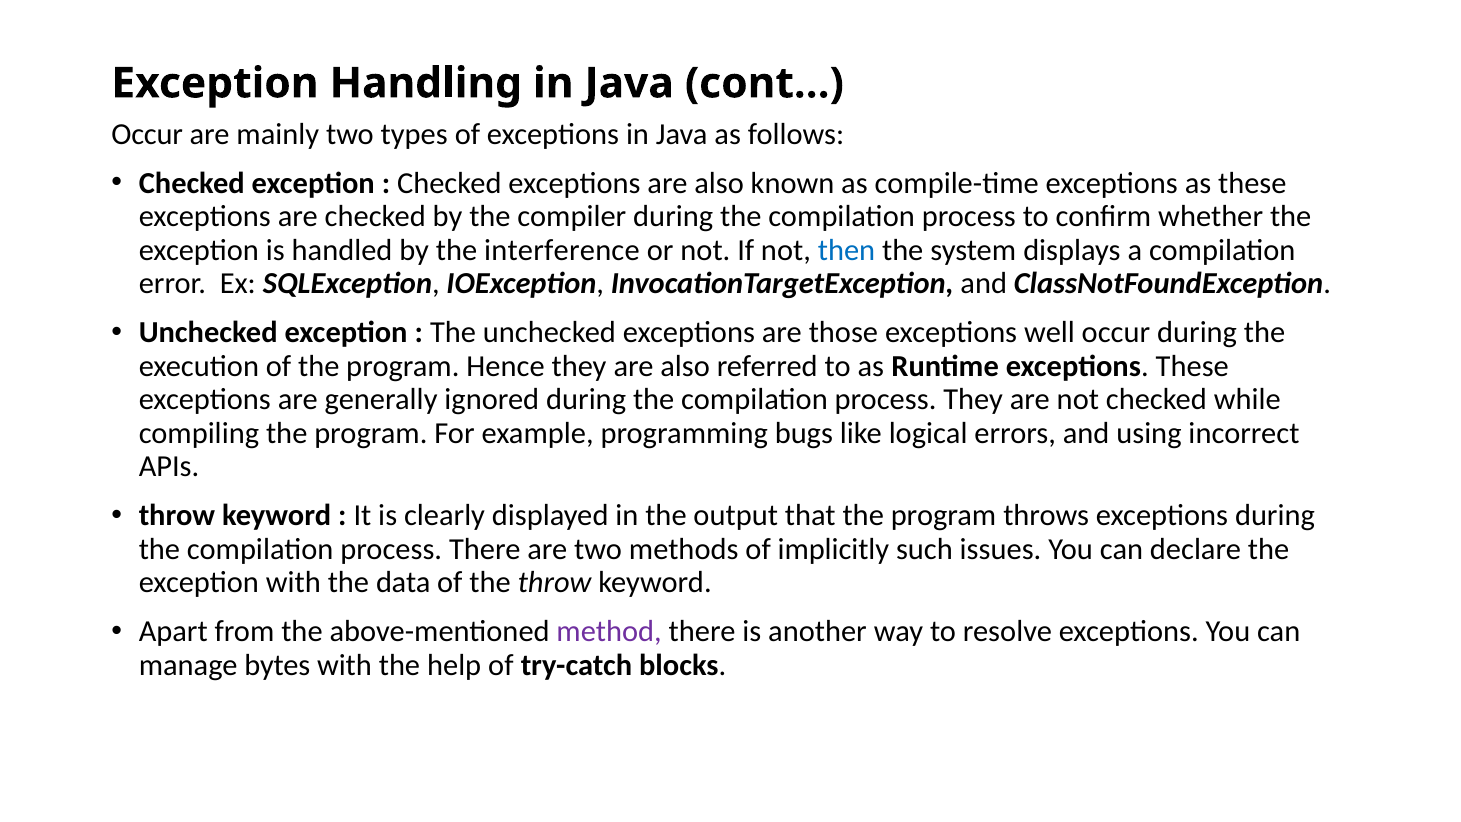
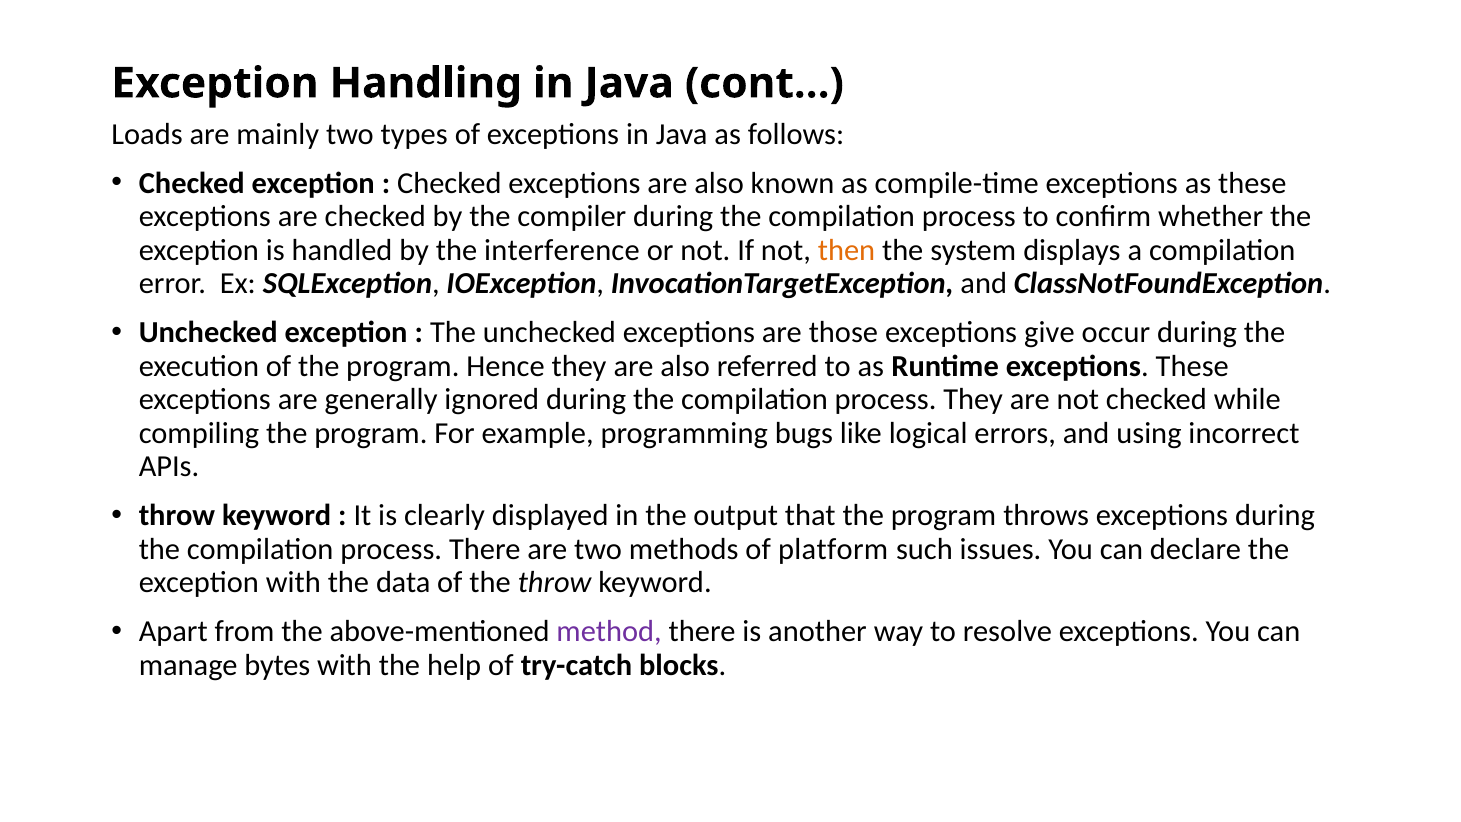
Occur at (147, 134): Occur -> Loads
then colour: blue -> orange
well: well -> give
implicitly: implicitly -> platform
